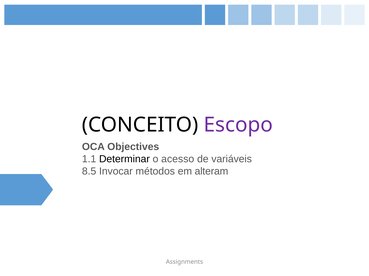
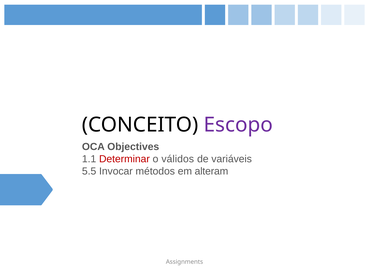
Determinar colour: black -> red
acesso: acesso -> válidos
8.5: 8.5 -> 5.5
